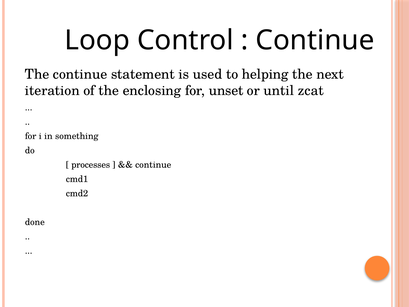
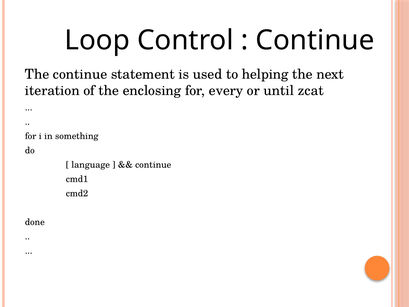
unset: unset -> every
processes: processes -> language
